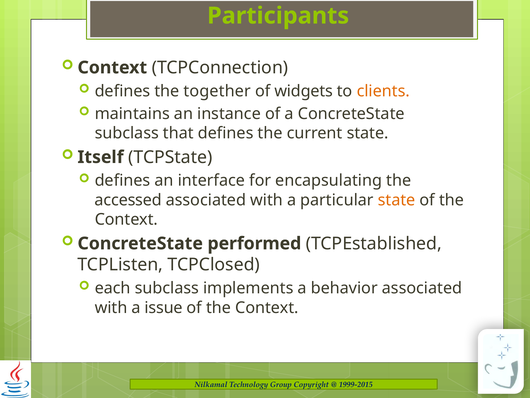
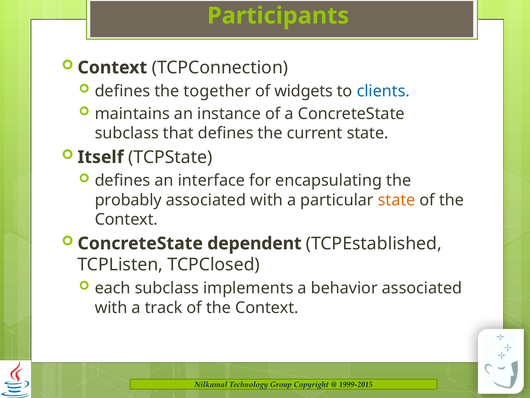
clients colour: orange -> blue
accessed: accessed -> probably
performed: performed -> dependent
issue: issue -> track
